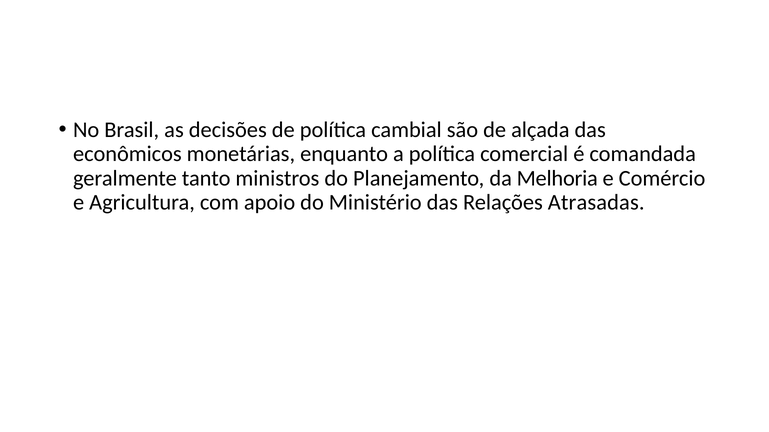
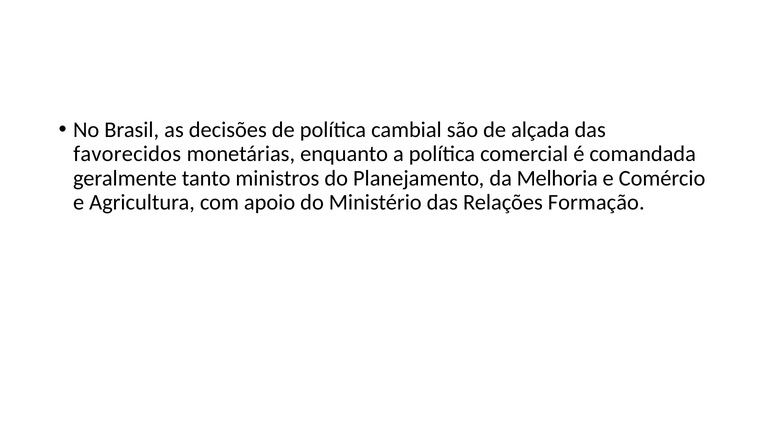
econômicos: econômicos -> favorecidos
Atrasadas: Atrasadas -> Formação
